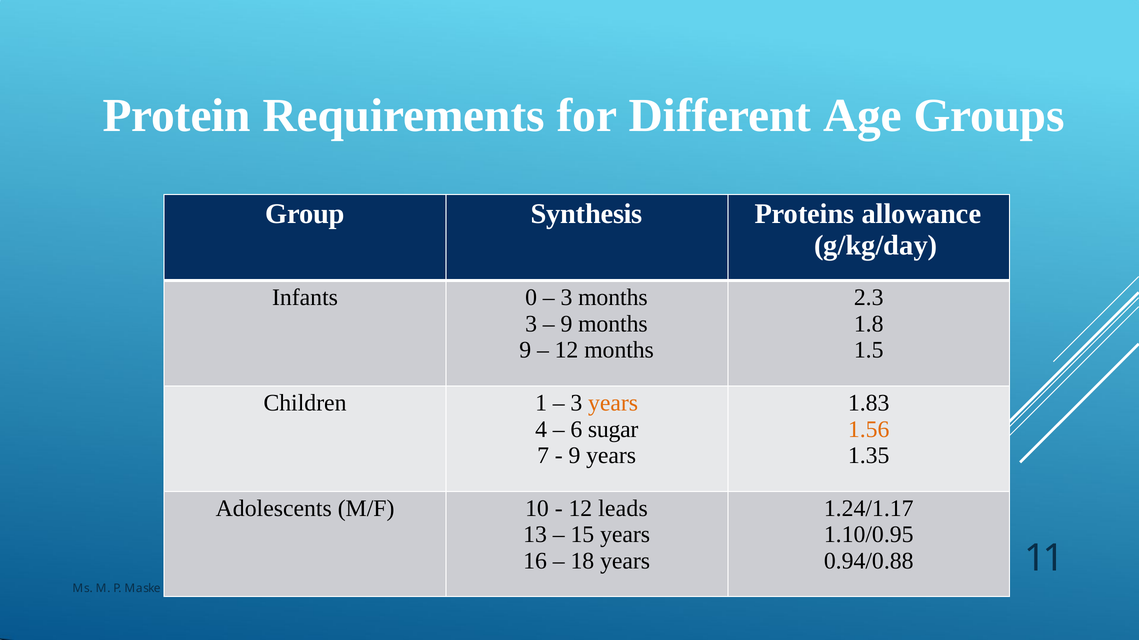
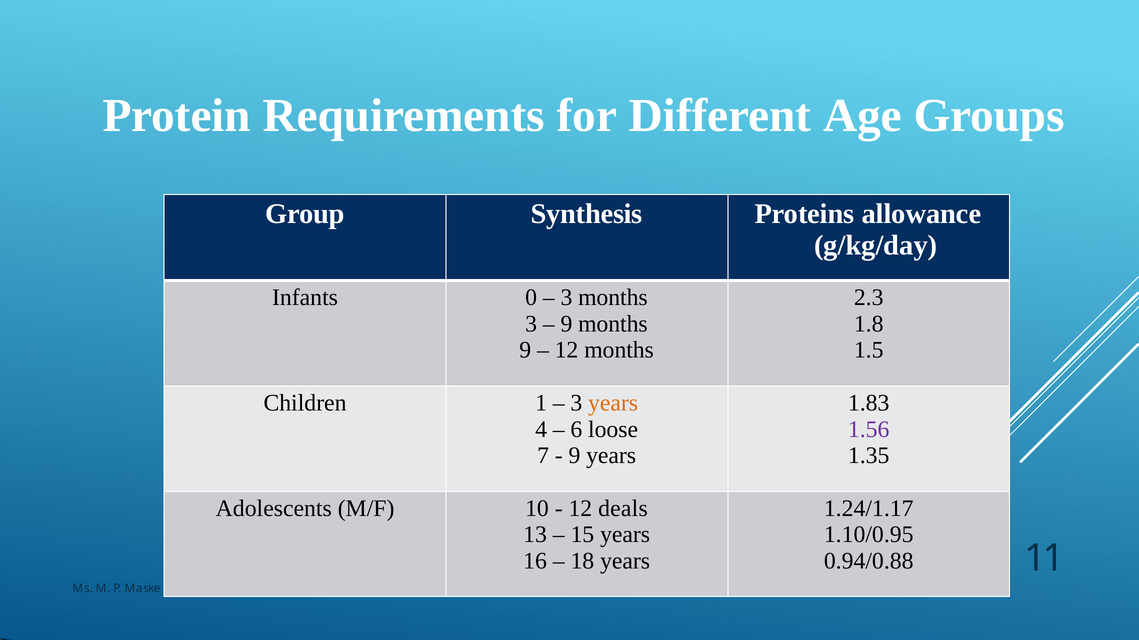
sugar: sugar -> loose
1.56 colour: orange -> purple
leads: leads -> deals
